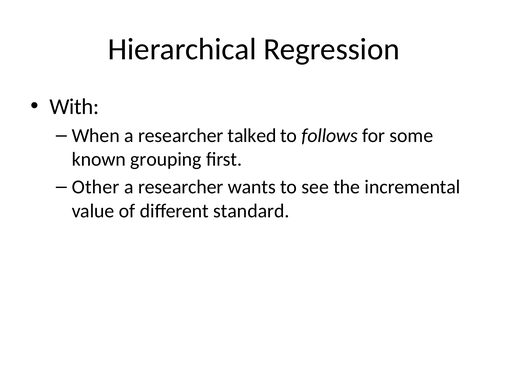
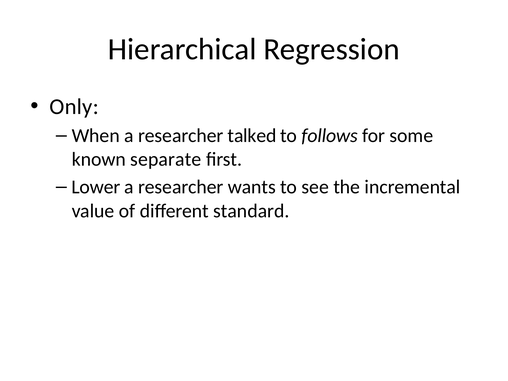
With: With -> Only
grouping: grouping -> separate
Other: Other -> Lower
